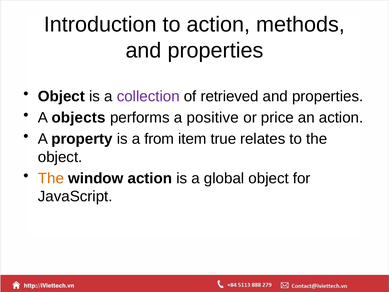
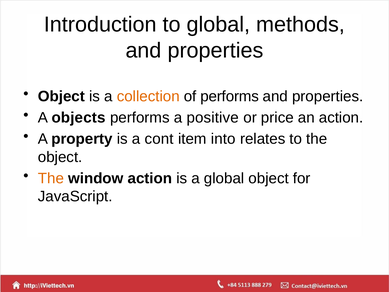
to action: action -> global
collection colour: purple -> orange
of retrieved: retrieved -> performs
from: from -> cont
true: true -> into
